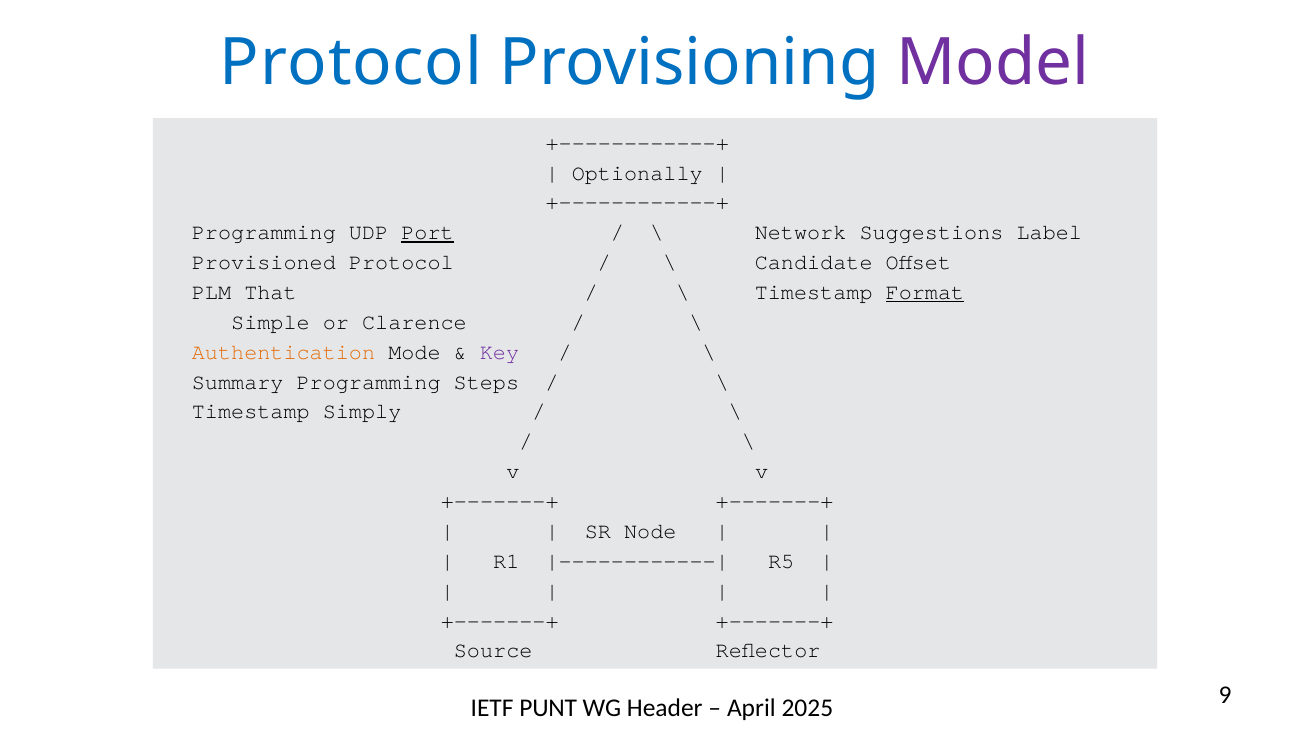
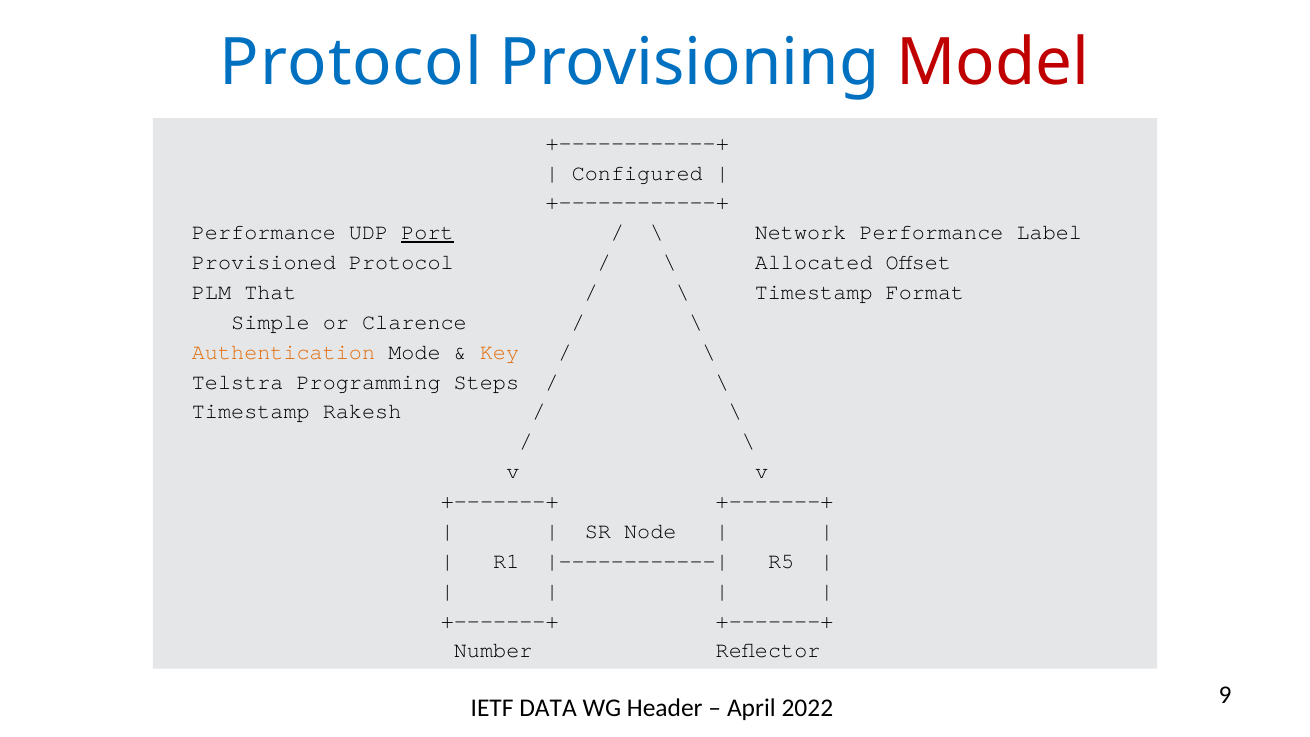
Model colour: purple -> red
Optionally: Optionally -> Configured
Programming at (264, 233): Programming -> Performance
Network Suggestions: Suggestions -> Performance
Candidate: Candidate -> Allocated
Format underline: present -> none
Key colour: purple -> orange
Summary: Summary -> Telstra
Simply: Simply -> Rakesh
Source: Source -> Number
PUNT: PUNT -> DATA
2025: 2025 -> 2022
